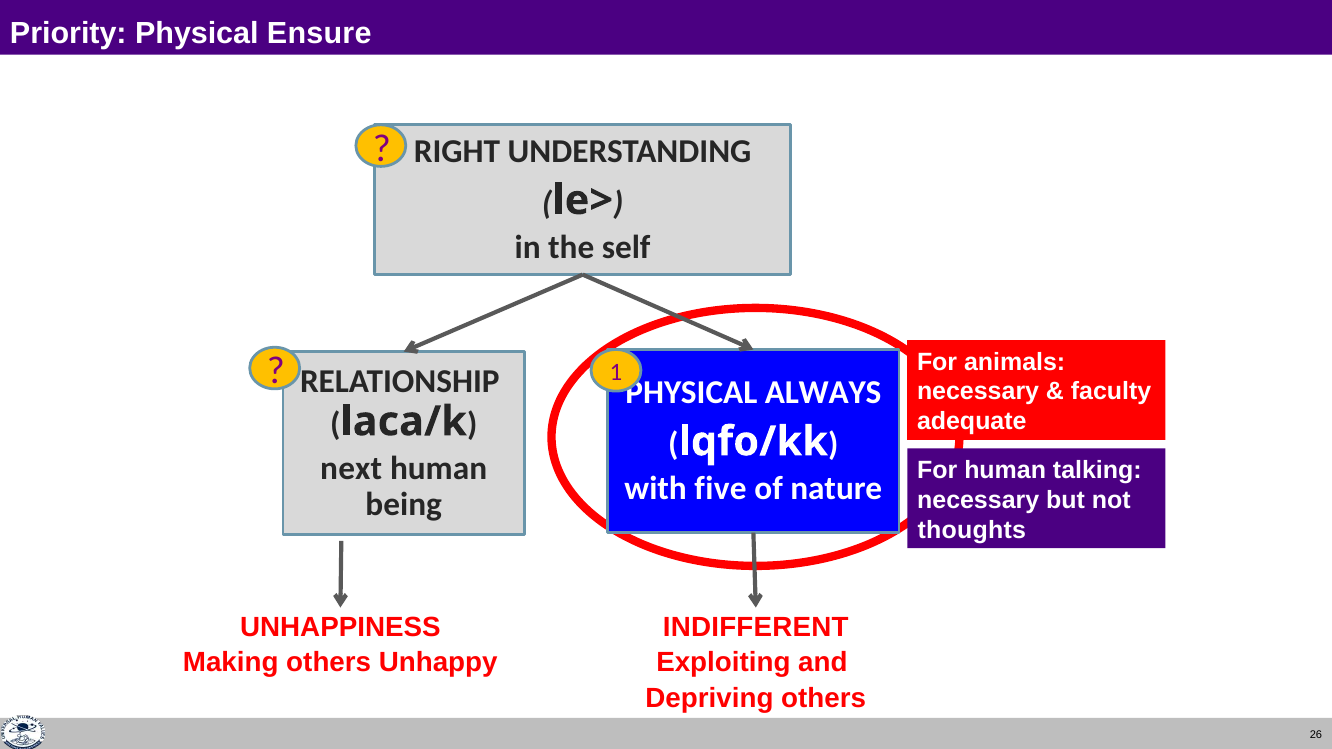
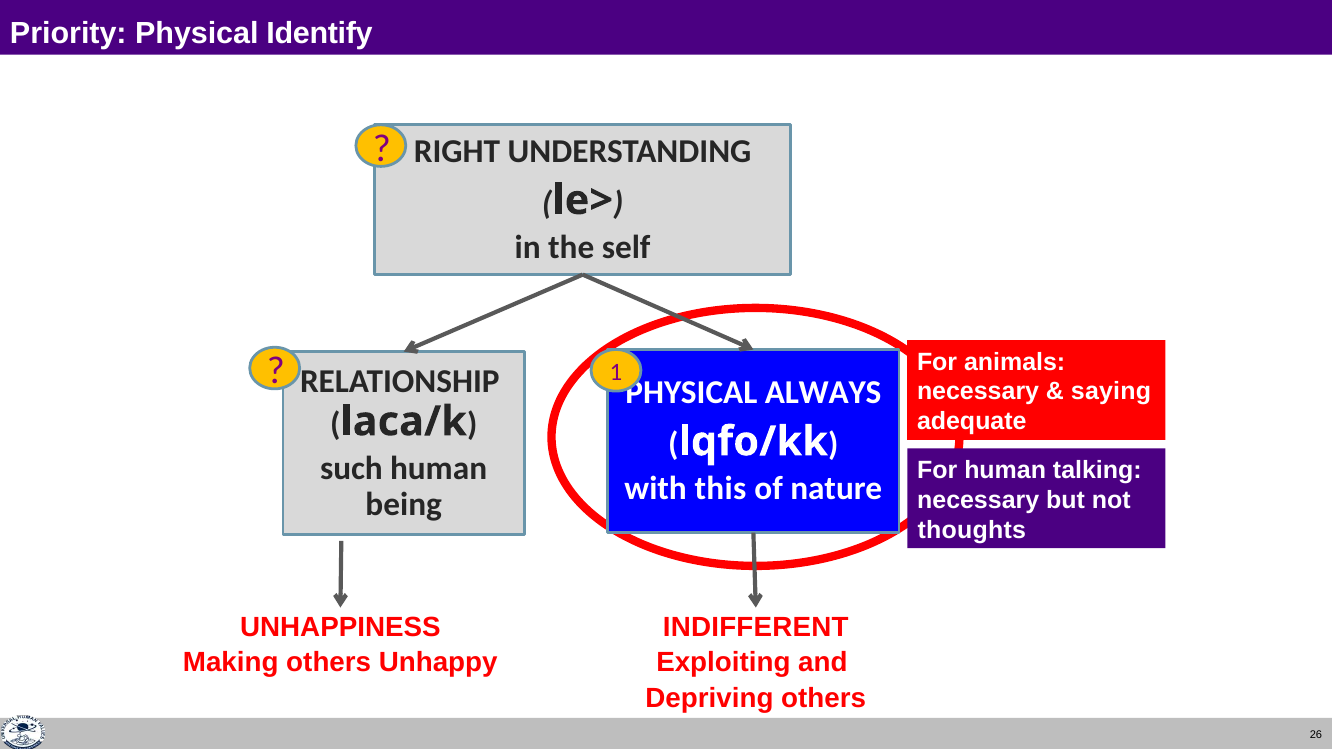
Ensure: Ensure -> Identify
faculty: faculty -> saying
next: next -> such
five: five -> this
